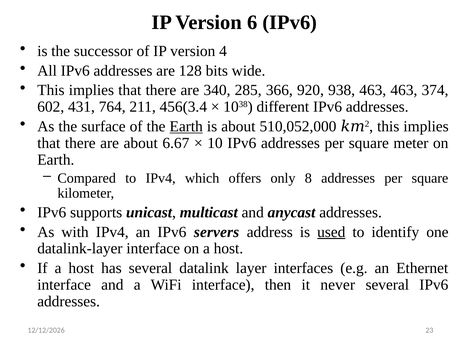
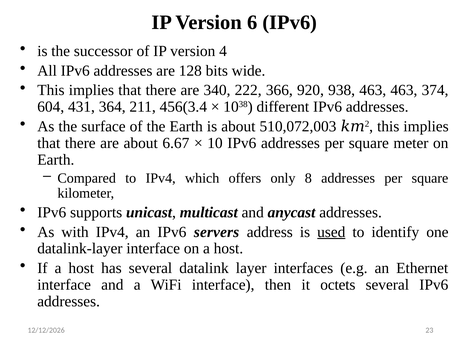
285: 285 -> 222
602: 602 -> 604
764: 764 -> 364
Earth at (186, 126) underline: present -> none
510,052,000: 510,052,000 -> 510,072,003
never: never -> octets
